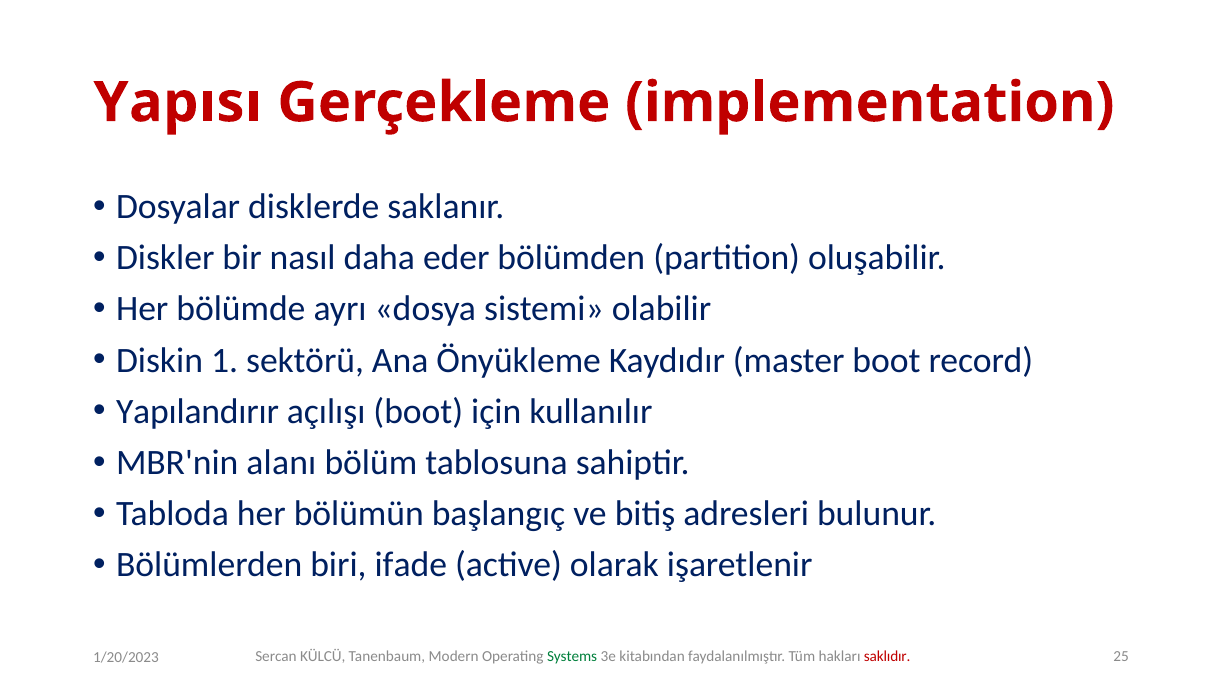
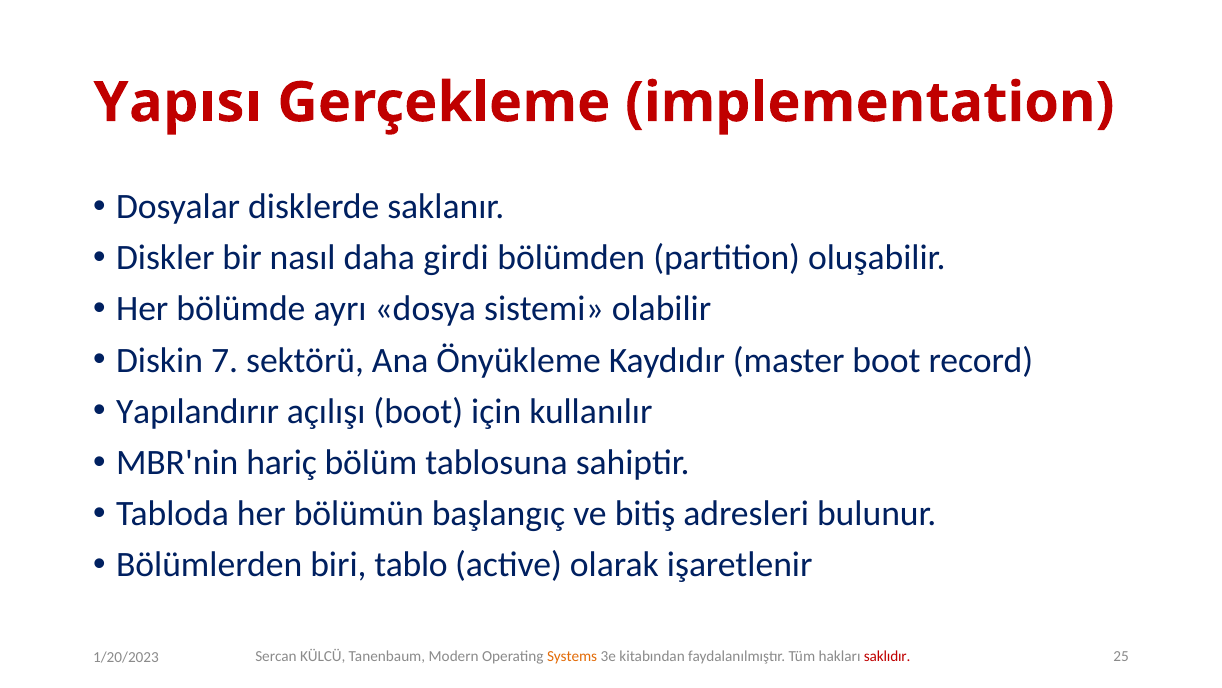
eder: eder -> girdi
1: 1 -> 7
alanı: alanı -> hariç
ifade: ifade -> tablo
Systems colour: green -> orange
